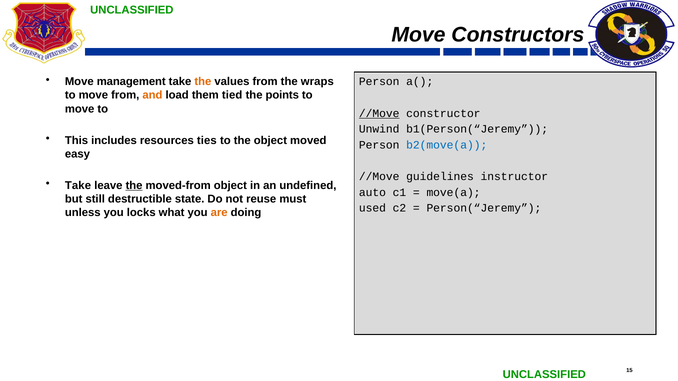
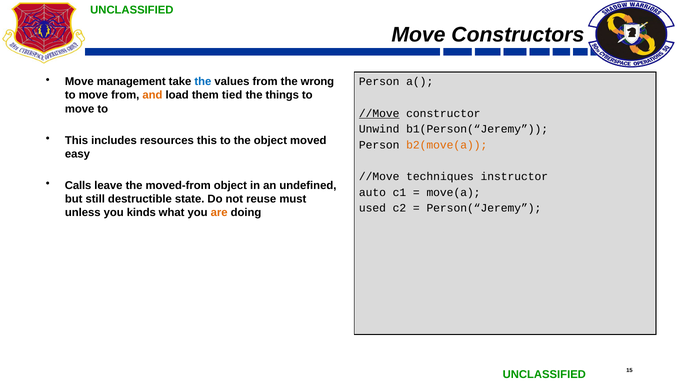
the at (203, 82) colour: orange -> blue
wraps: wraps -> wrong
points: points -> things
resources ties: ties -> this
b2(move(a colour: blue -> orange
guidelines: guidelines -> techniques
Take at (78, 186): Take -> Calls
the at (134, 186) underline: present -> none
locks: locks -> kinds
